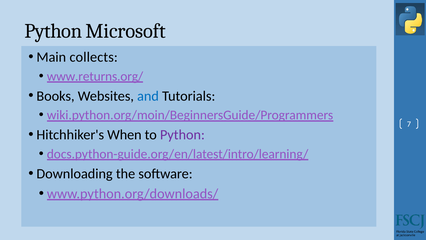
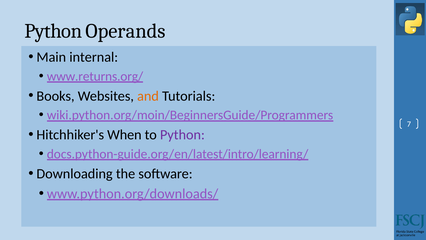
Microsoft: Microsoft -> Operands
collects: collects -> internal
and colour: blue -> orange
